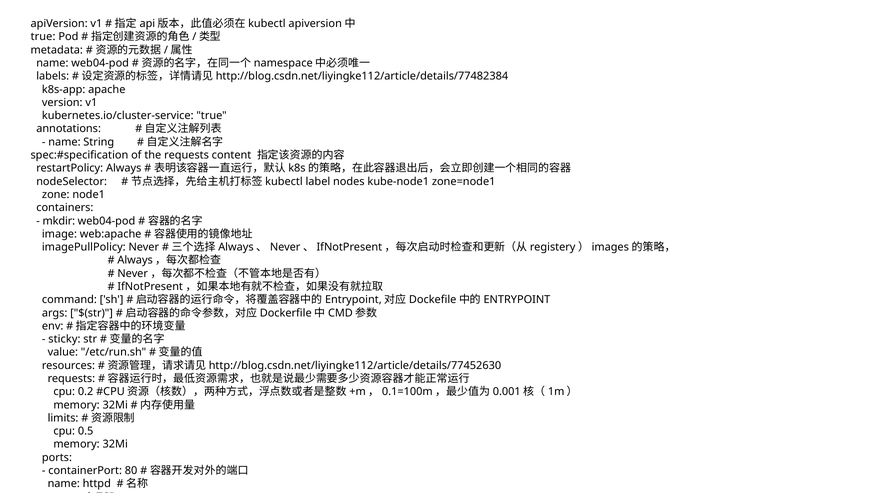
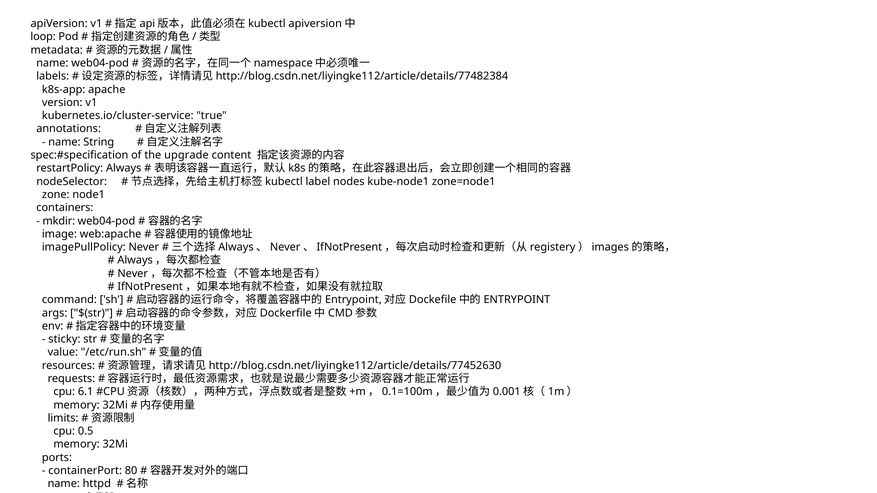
true at (43, 37): true -> loop
the requests: requests -> upgrade
0.2: 0.2 -> 6.1
